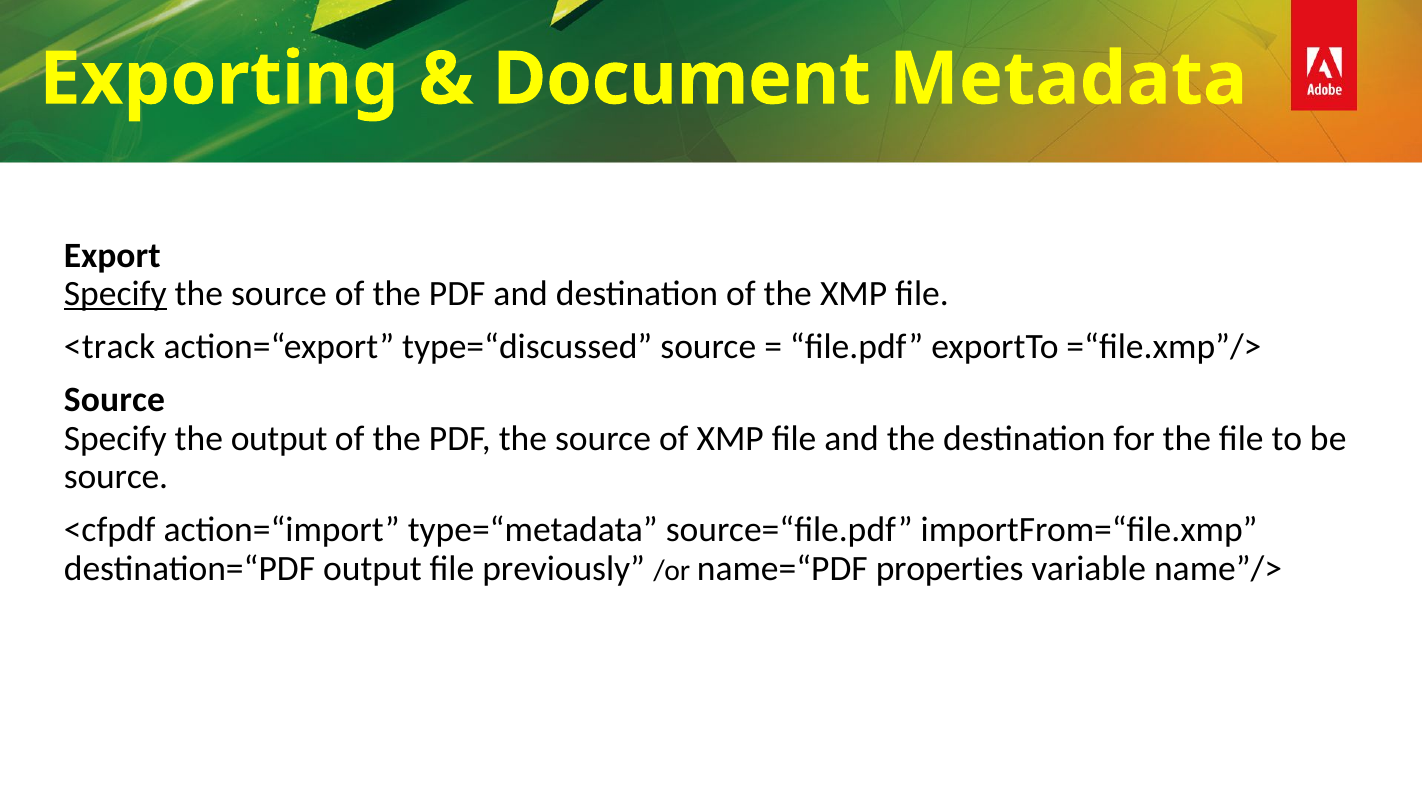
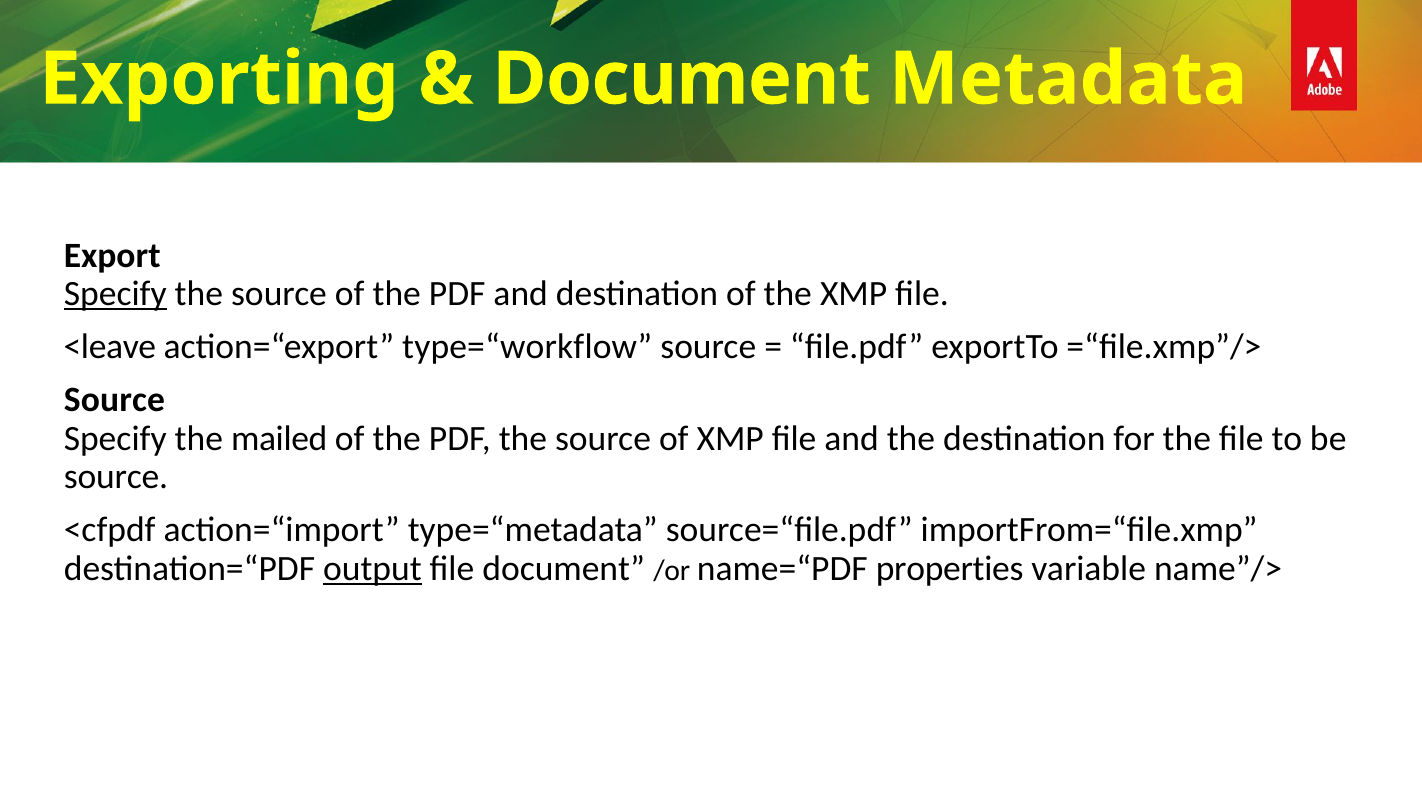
<track: <track -> <leave
type=“discussed: type=“discussed -> type=“workflow
the output: output -> mailed
output at (372, 569) underline: none -> present
file previously: previously -> document
